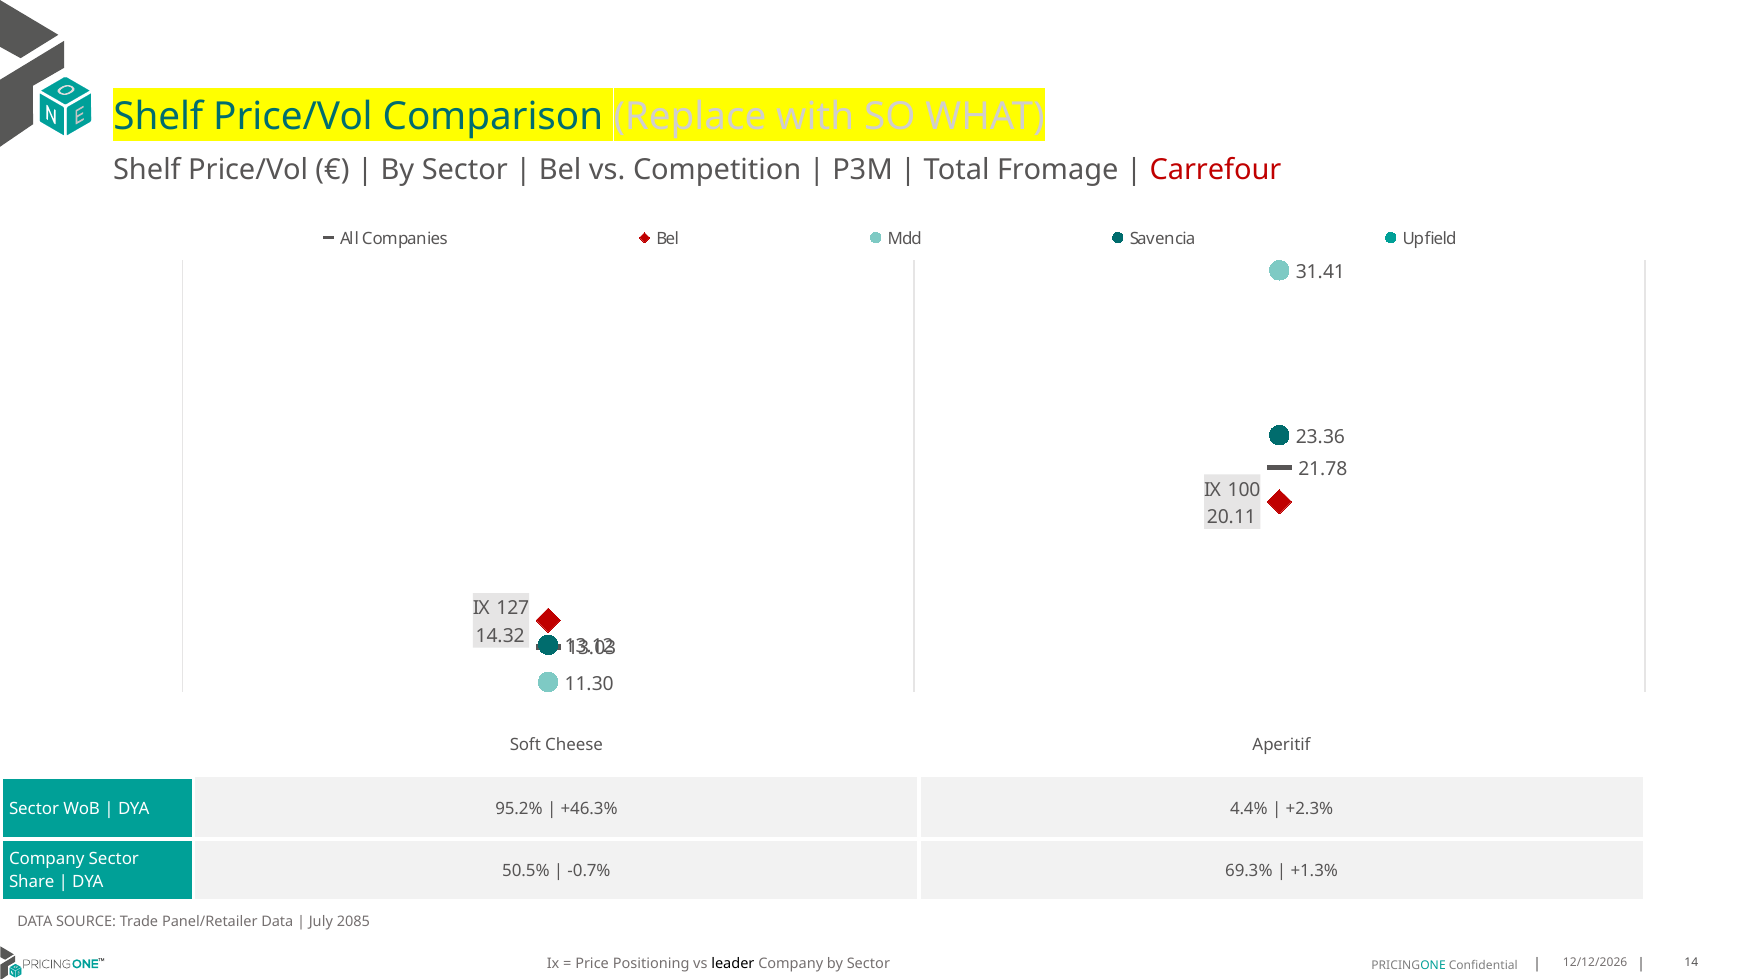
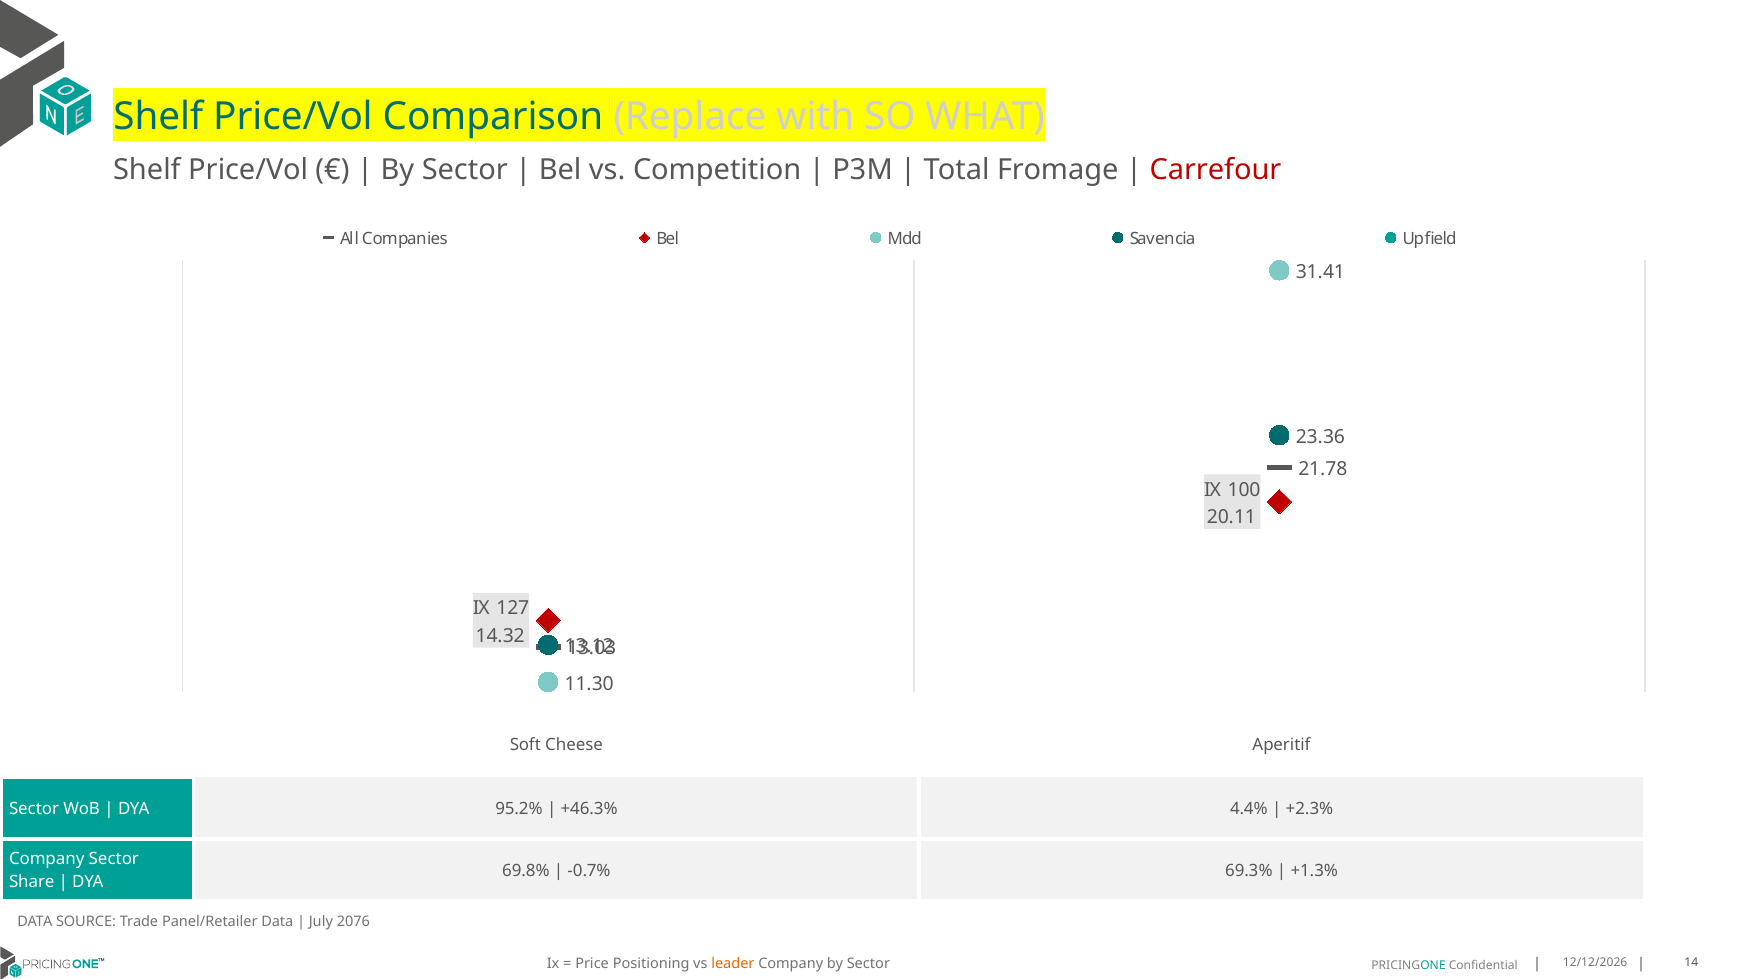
50.5%: 50.5% -> 69.8%
2085: 2085 -> 2076
leader colour: black -> orange
